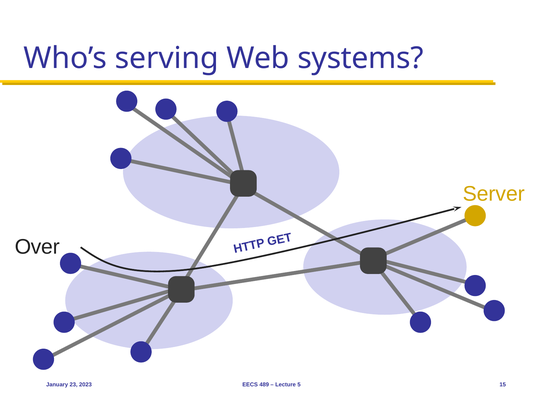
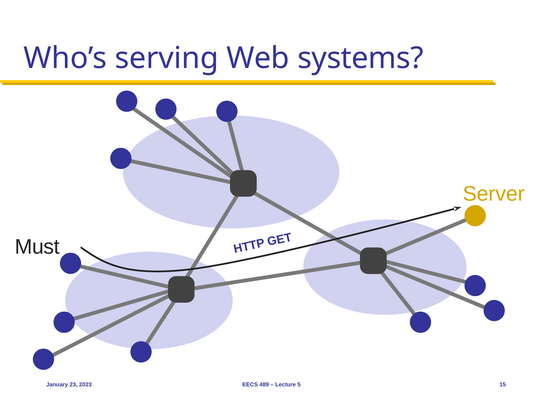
Over: Over -> Must
